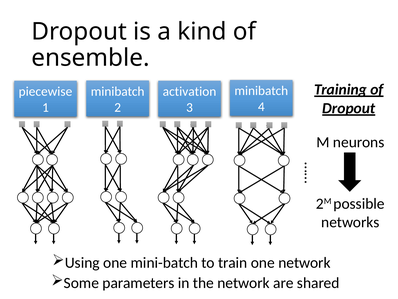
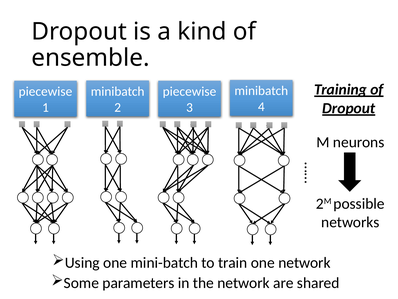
activation at (189, 91): activation -> piecewise
